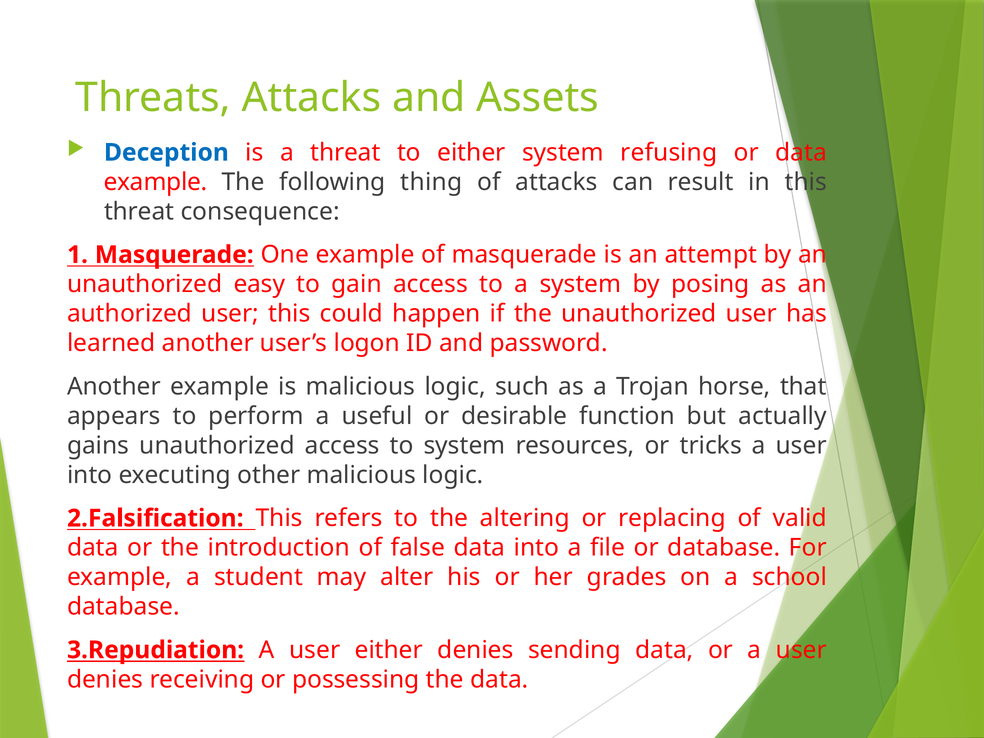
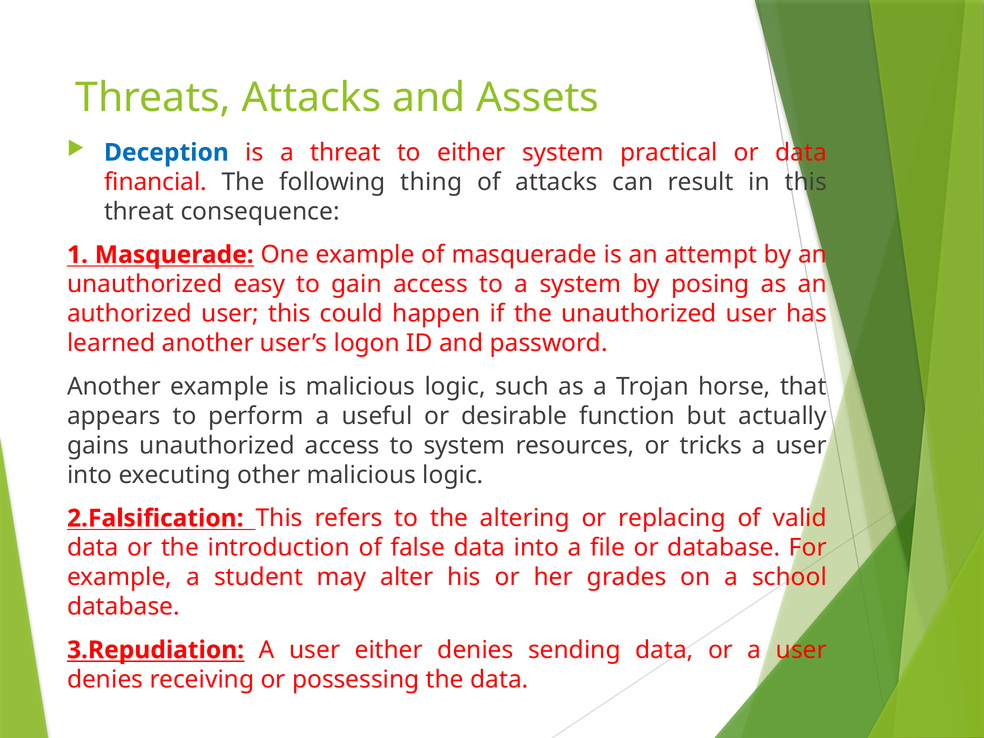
refusing: refusing -> practical
example at (156, 182): example -> financial
